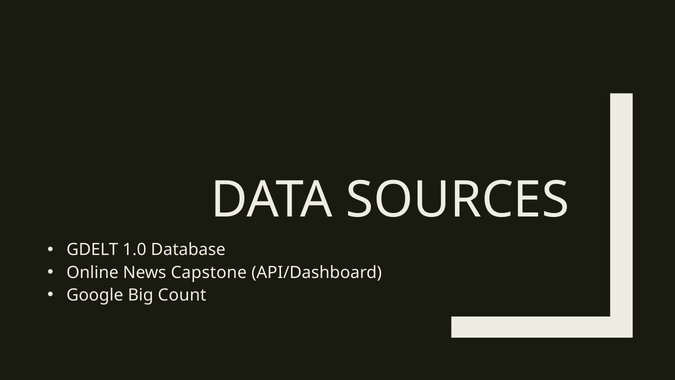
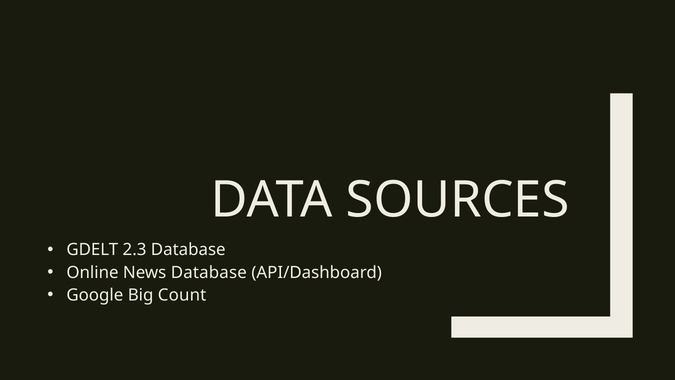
1.0: 1.0 -> 2.3
News Capstone: Capstone -> Database
